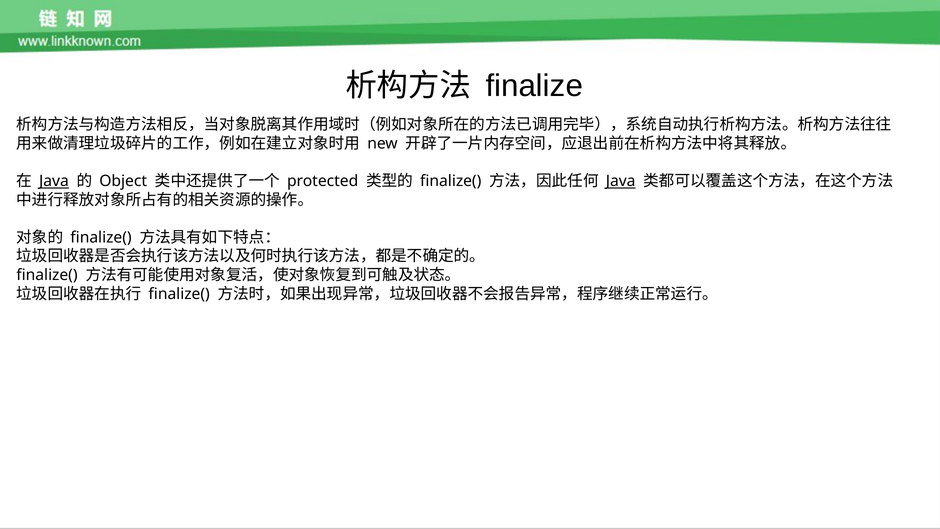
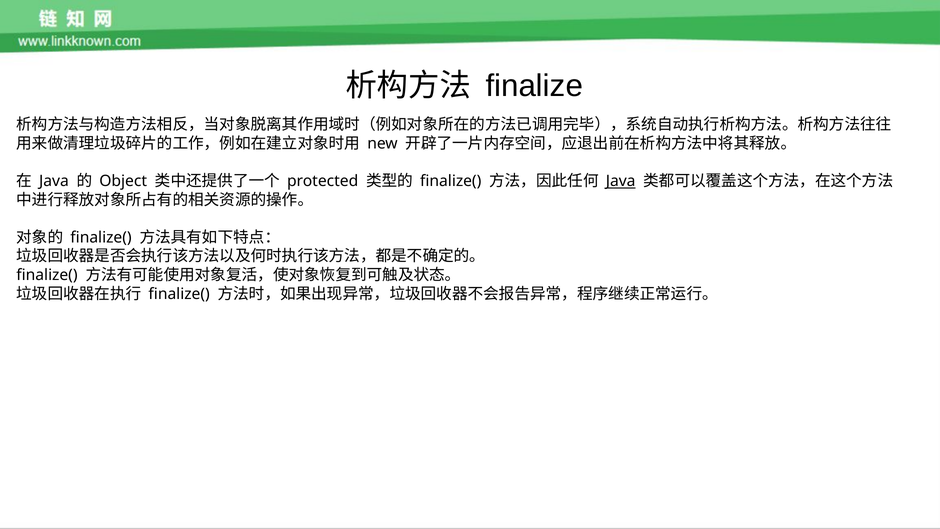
Java at (54, 181) underline: present -> none
